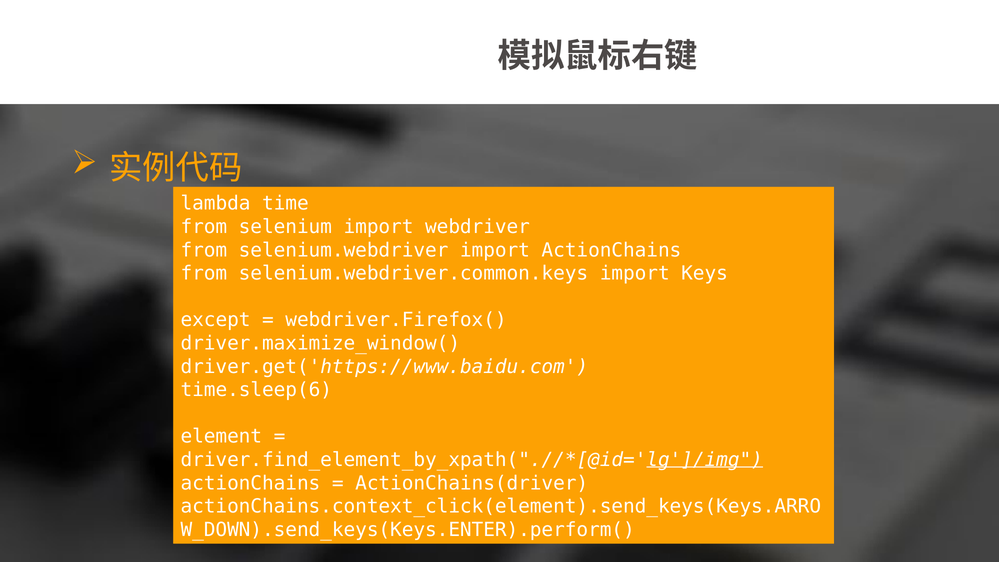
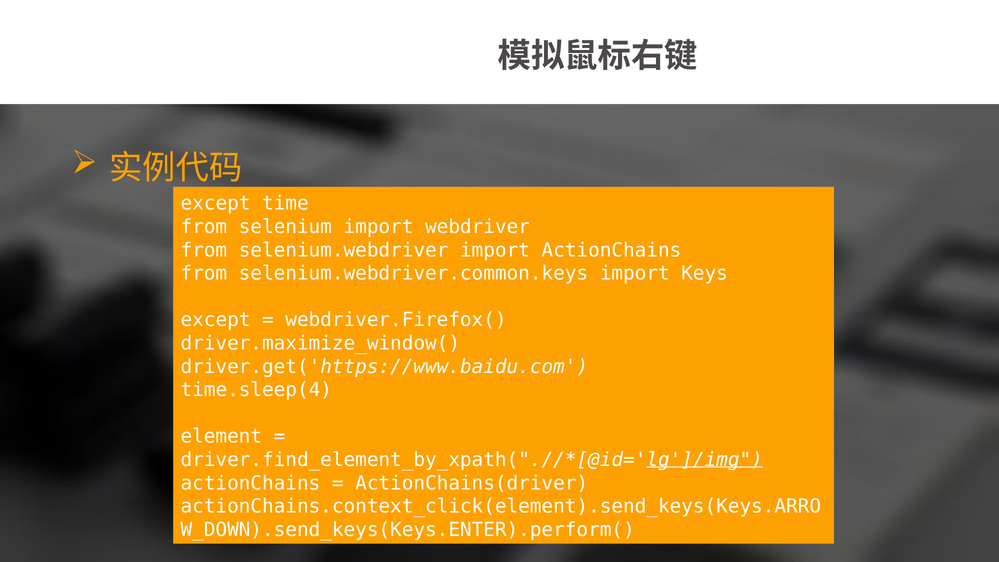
lambda at (216, 203): lambda -> except
time.sleep(6: time.sleep(6 -> time.sleep(4
